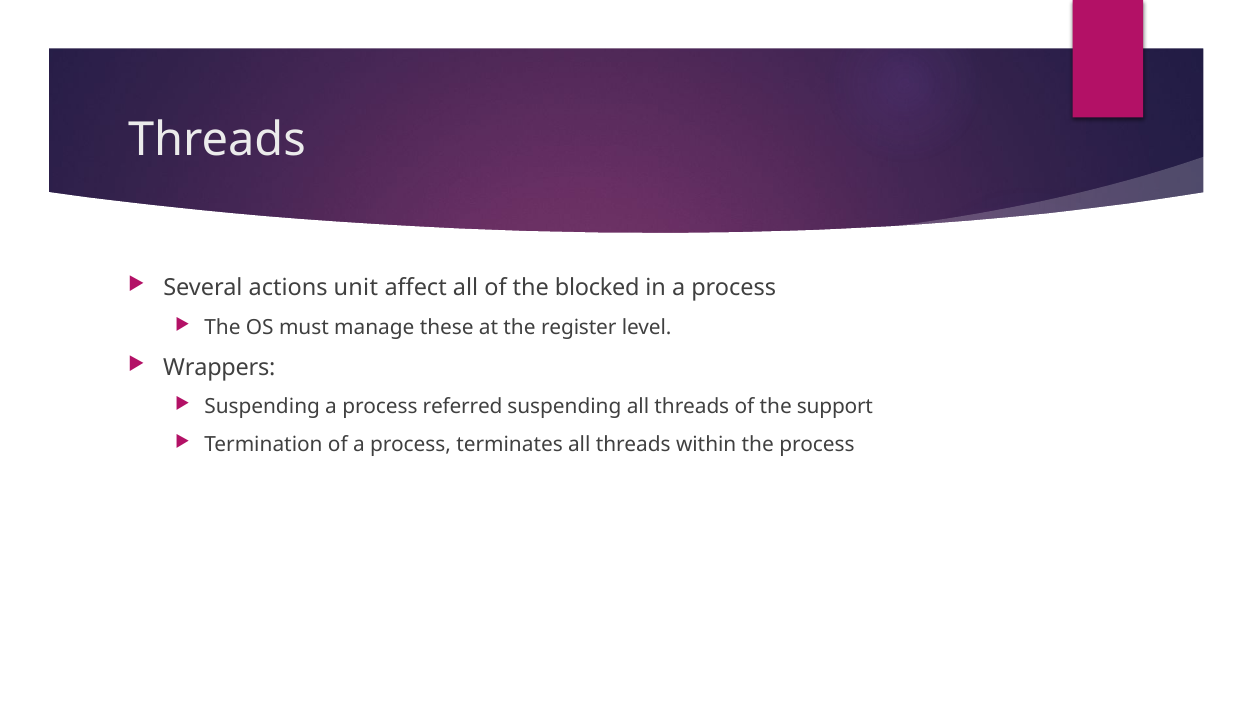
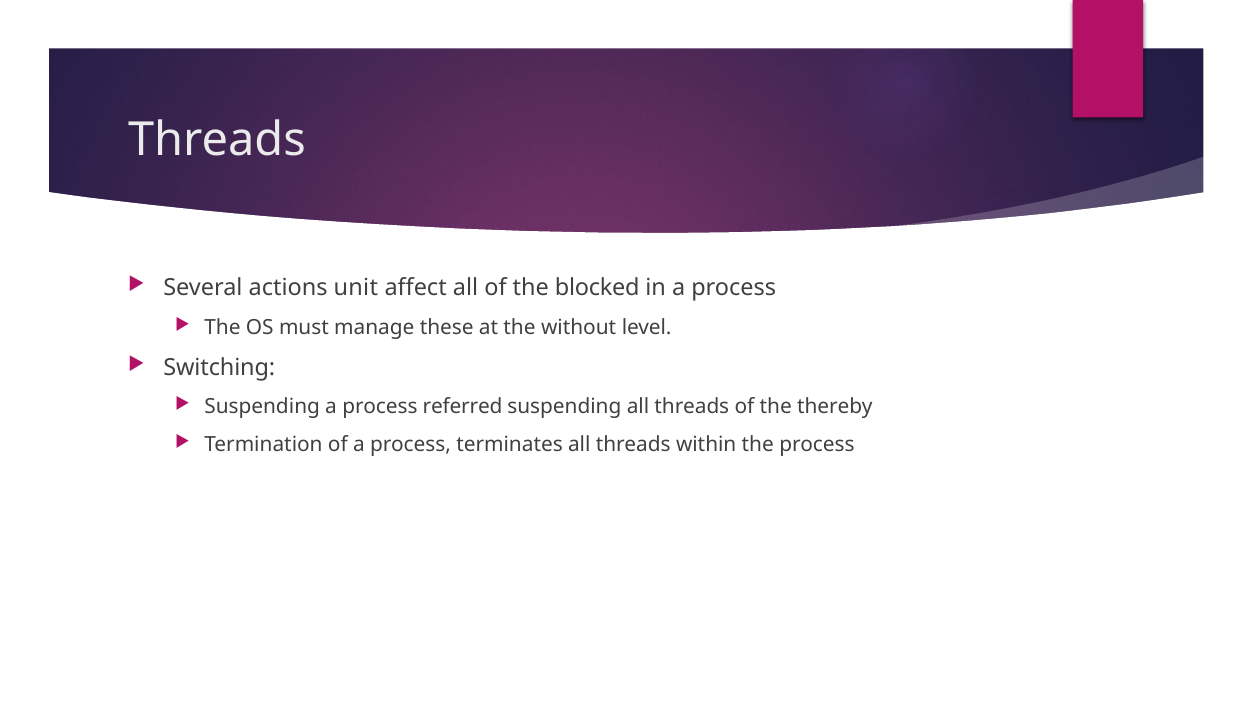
register: register -> without
Wrappers: Wrappers -> Switching
support: support -> thereby
